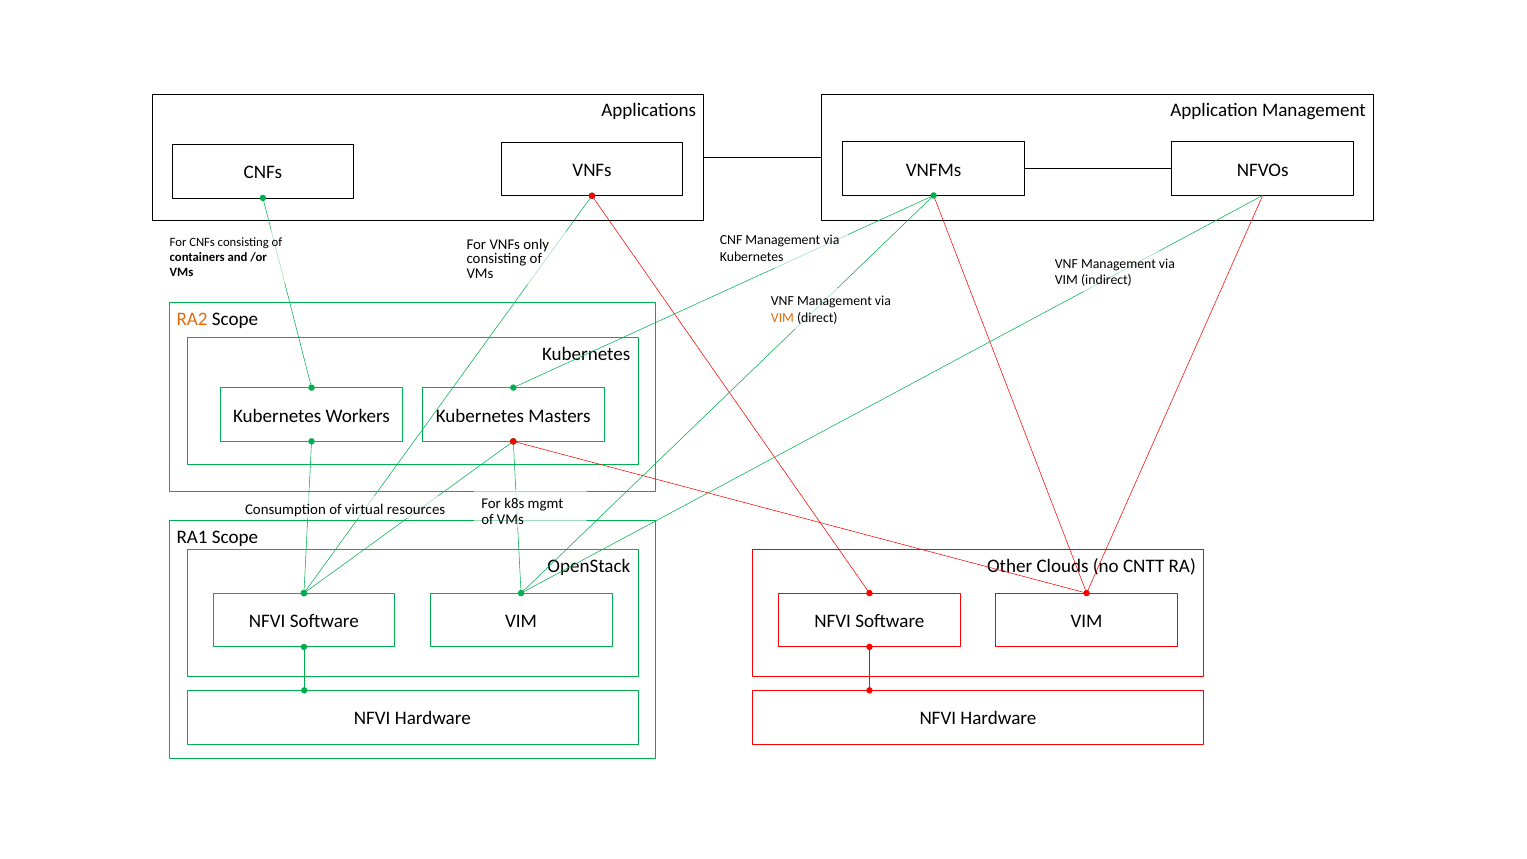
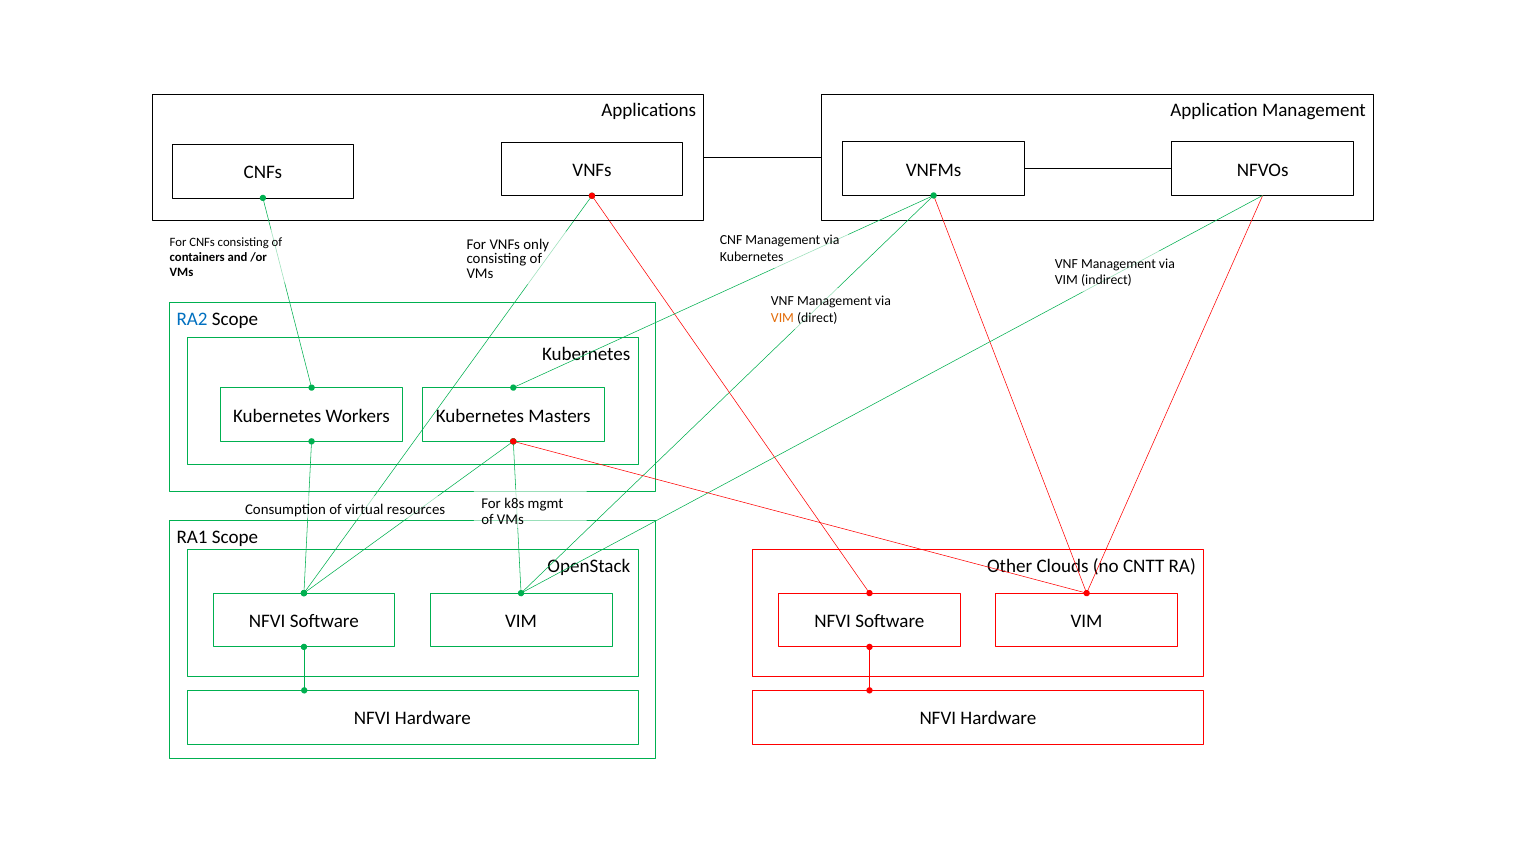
RA2 colour: orange -> blue
